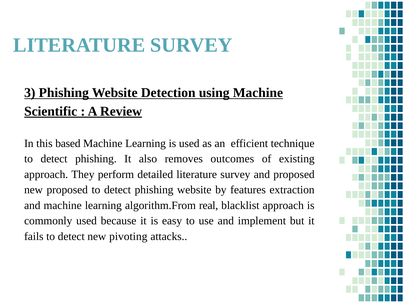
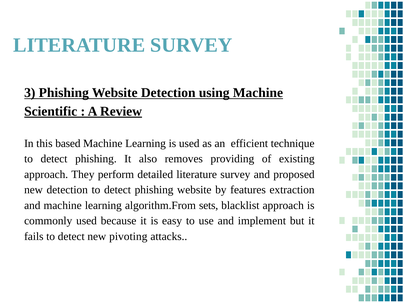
outcomes: outcomes -> providing
new proposed: proposed -> detection
real: real -> sets
